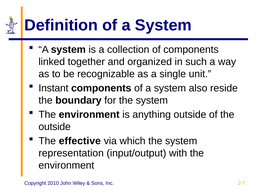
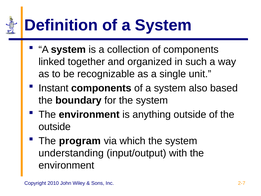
reside: reside -> based
effective: effective -> program
representation: representation -> understanding
